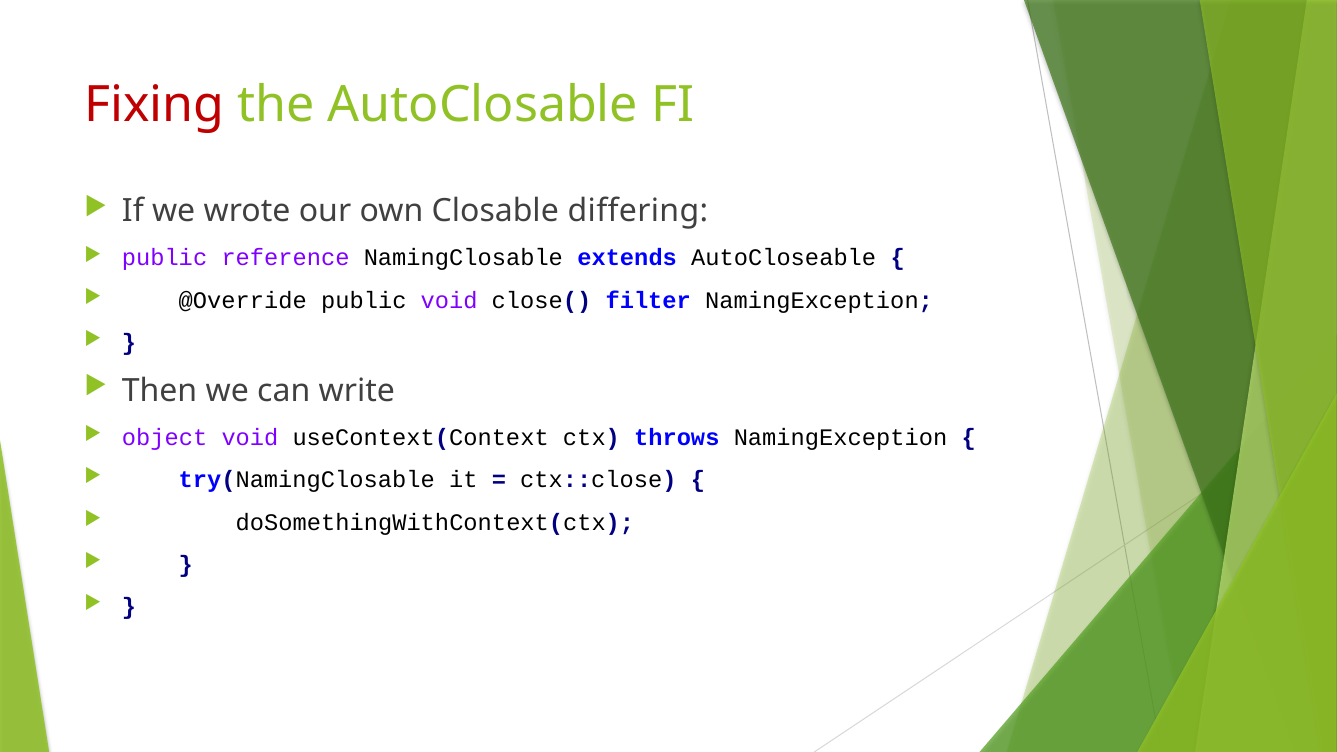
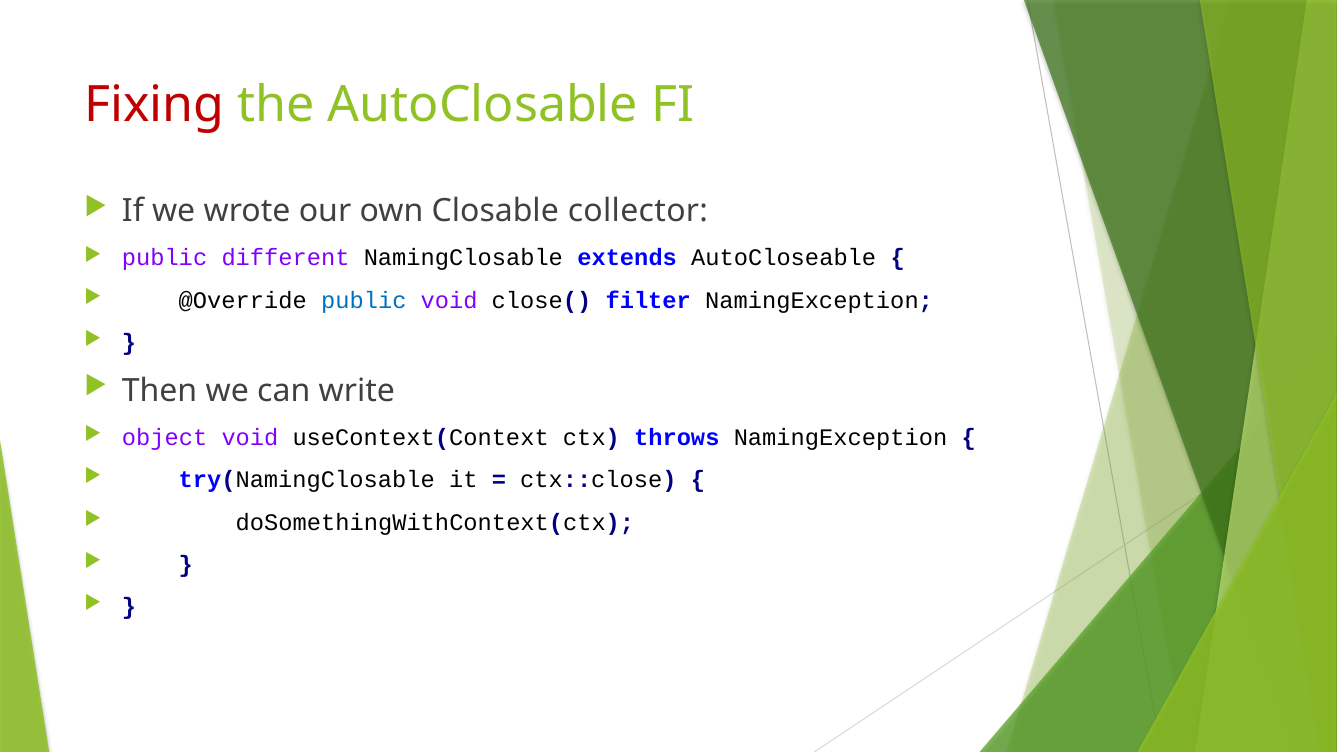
differing: differing -> collector
reference: reference -> different
public at (364, 300) colour: black -> blue
